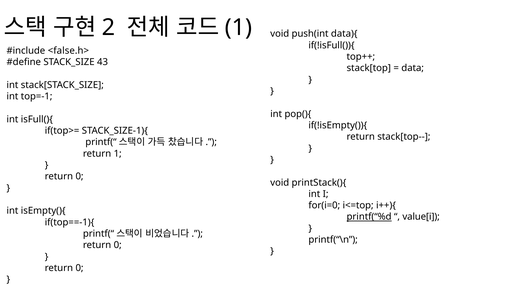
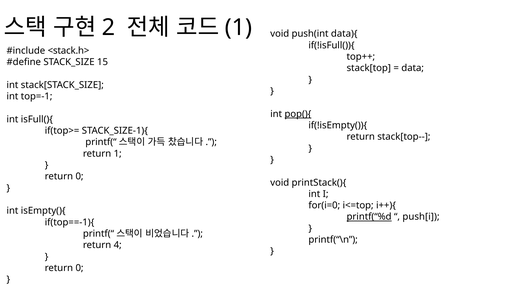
<false.h>: <false.h> -> <stack.h>
43: 43 -> 15
pop(){ underline: none -> present
value[i: value[i -> push[i
0 at (118, 245): 0 -> 4
